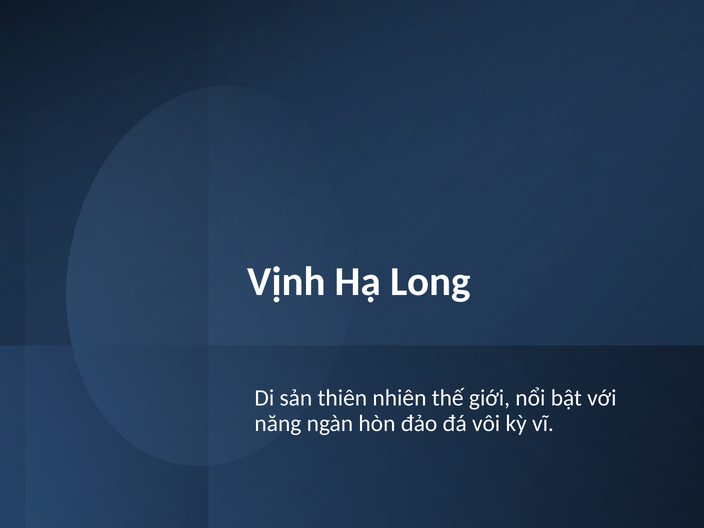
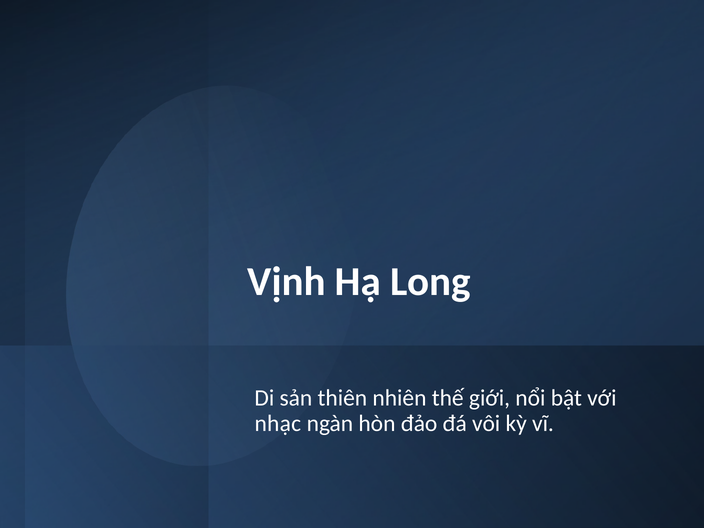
năng: năng -> nhạc
